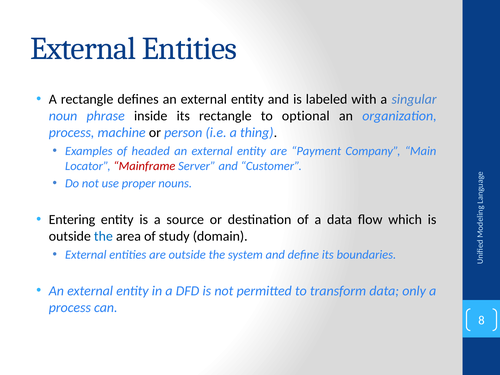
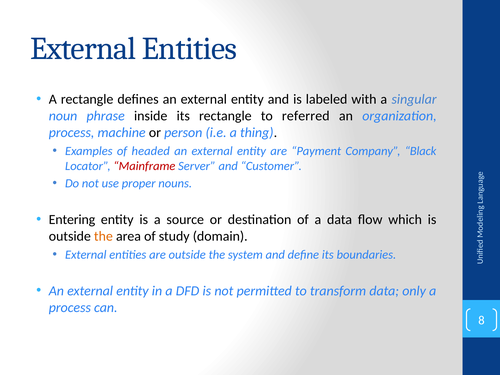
optional: optional -> referred
Main: Main -> Black
the at (103, 236) colour: blue -> orange
